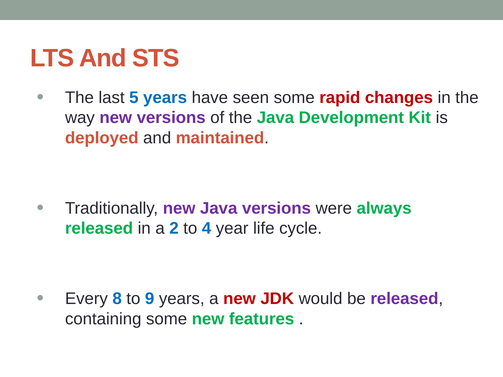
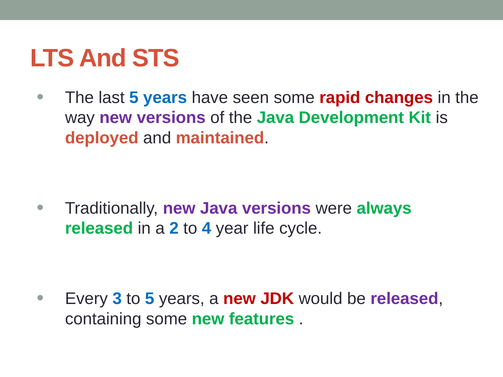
8: 8 -> 3
to 9: 9 -> 5
